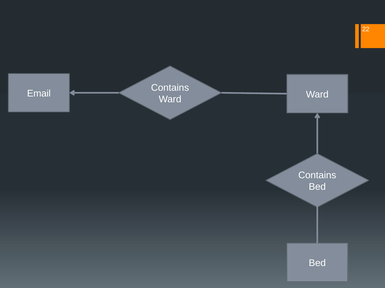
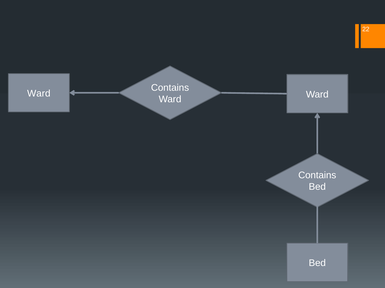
Email at (39, 94): Email -> Ward
